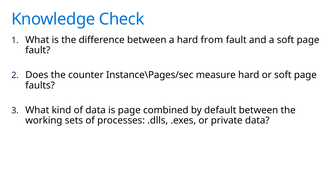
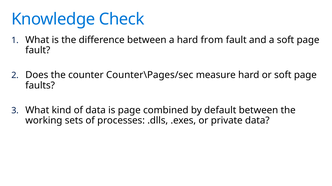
Instance\Pages/sec: Instance\Pages/sec -> Counter\Pages/sec
